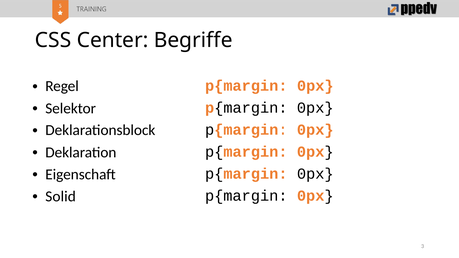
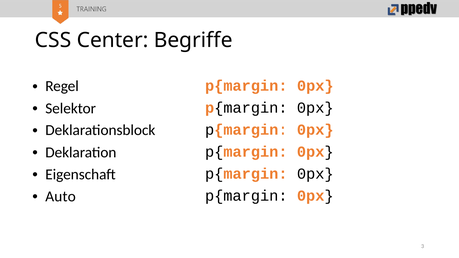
Solid: Solid -> Auto
